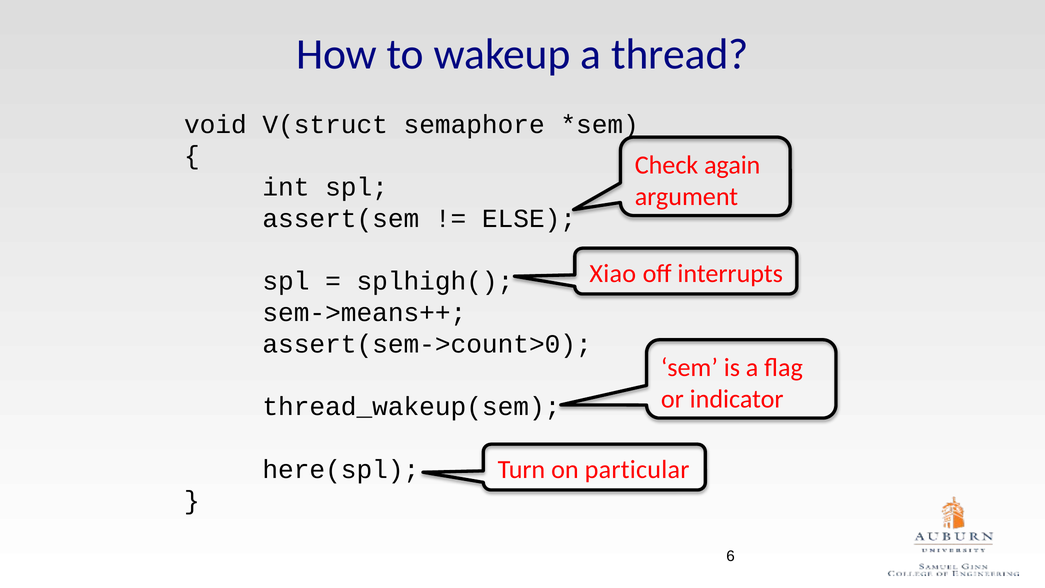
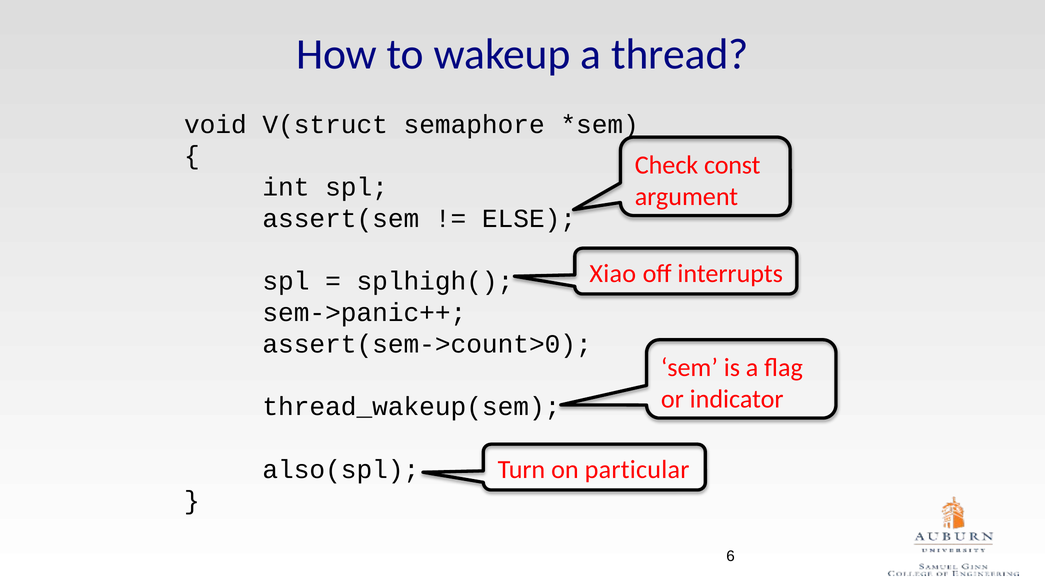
again: again -> const
sem->means++: sem->means++ -> sem->panic++
here(spl: here(spl -> also(spl
